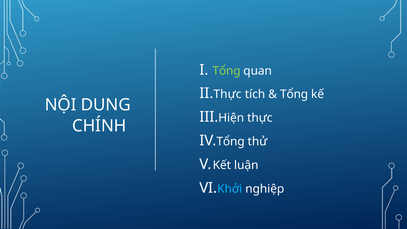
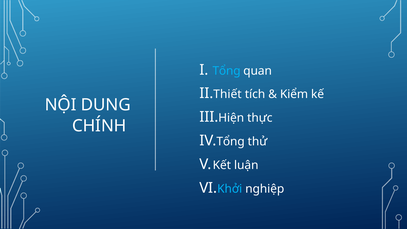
Tổng at (227, 71) colour: light green -> light blue
Thực at (227, 94): Thực -> Thiết
Tổng at (294, 94): Tổng -> Kiểm
